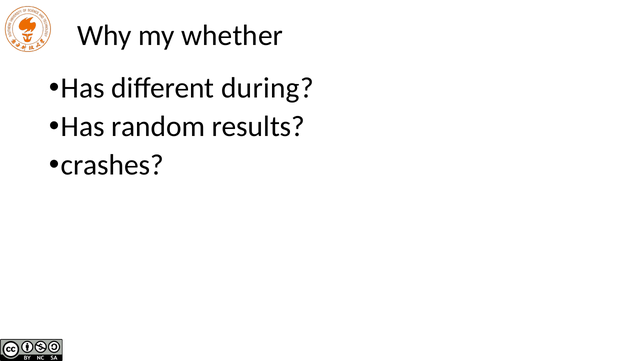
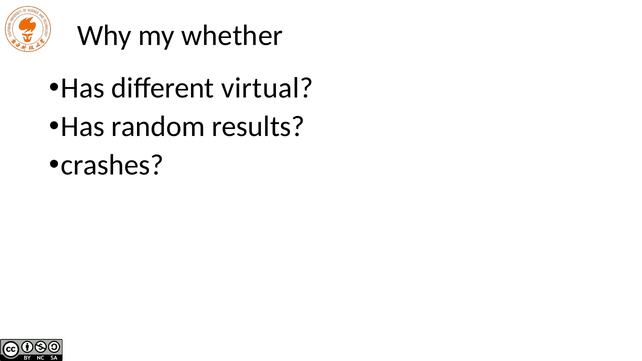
during: during -> virtual
